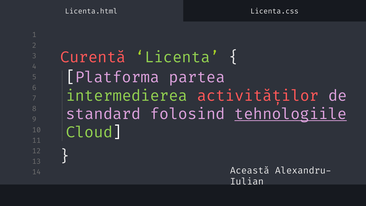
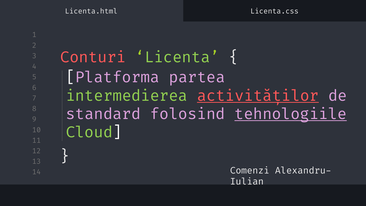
Curentă: Curentă -> Conturi
activităților underline: none -> present
Această: Această -> Comenzi
